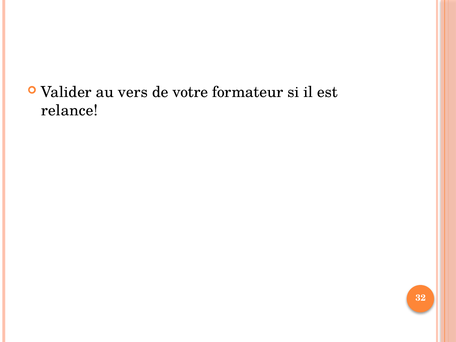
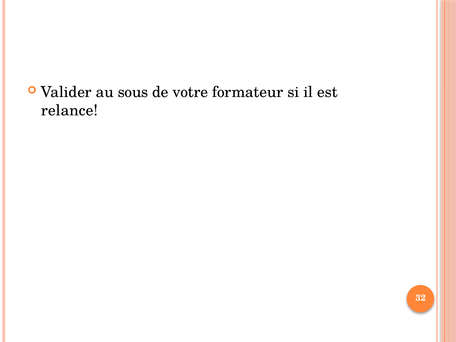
vers: vers -> sous
